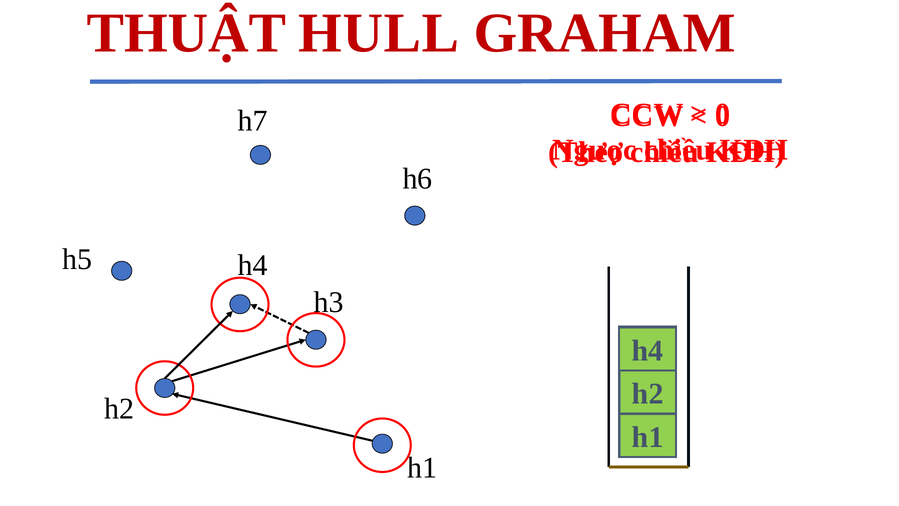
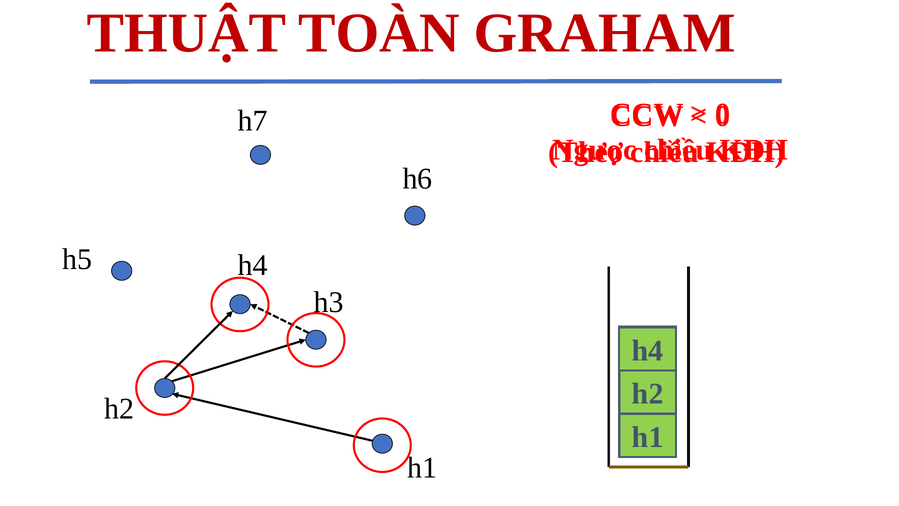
HULL: HULL -> TOÀN
